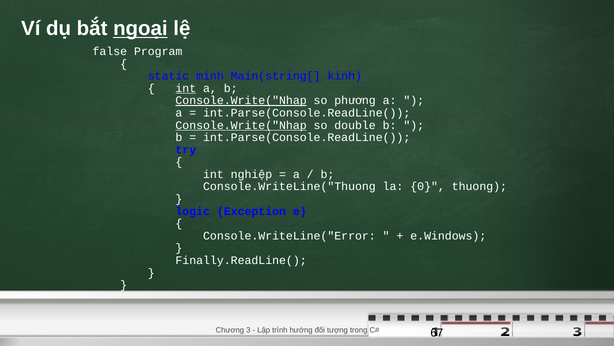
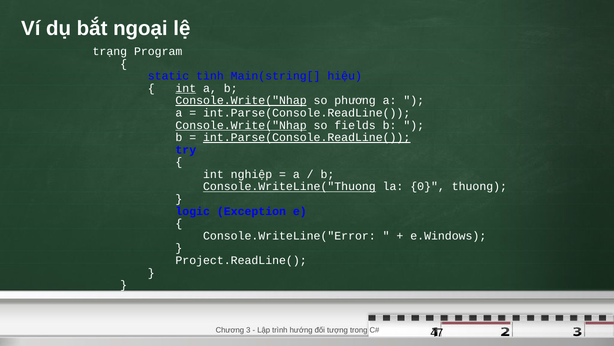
ngoại underline: present -> none
false: false -> trạng
minh: minh -> tình
kinh: kinh -> hiệu
double: double -> fields
int.Parse(Console.ReadLine( at (307, 137) underline: none -> present
Console.WriteLine("Thuong underline: none -> present
Finally.ReadLine(: Finally.ReadLine( -> Project.ReadLine(
67: 67 -> 47
